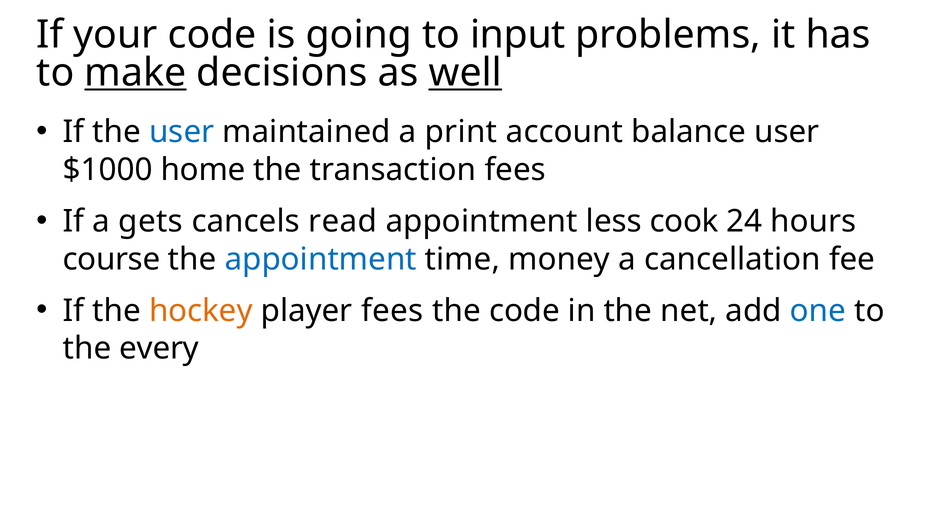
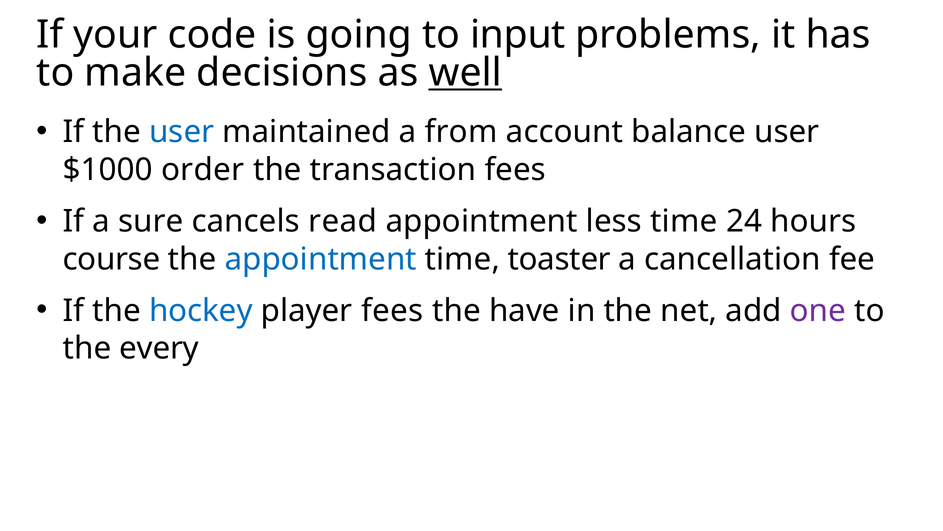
make underline: present -> none
print: print -> from
home: home -> order
gets: gets -> sure
less cook: cook -> time
money: money -> toaster
hockey colour: orange -> blue
the code: code -> have
one colour: blue -> purple
